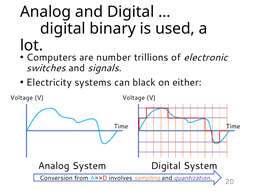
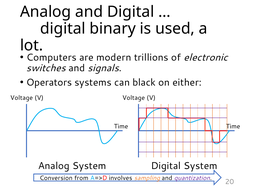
number: number -> modern
Electricity: Electricity -> Operators
